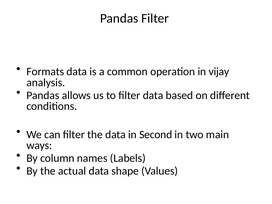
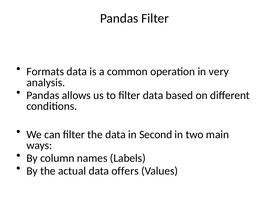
vijay: vijay -> very
shape: shape -> offers
